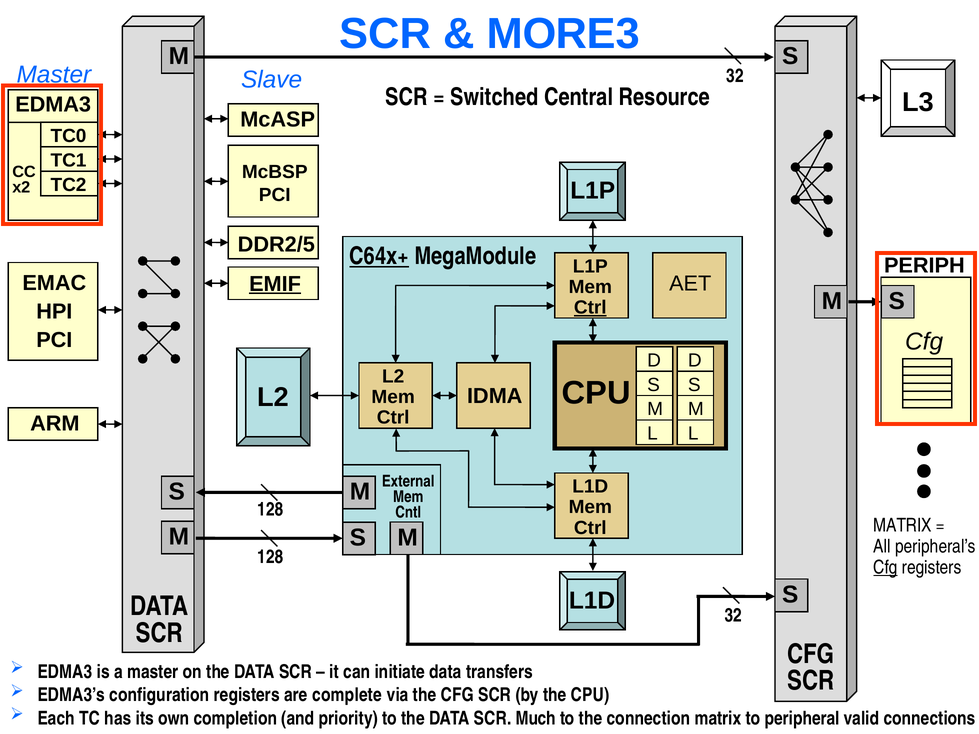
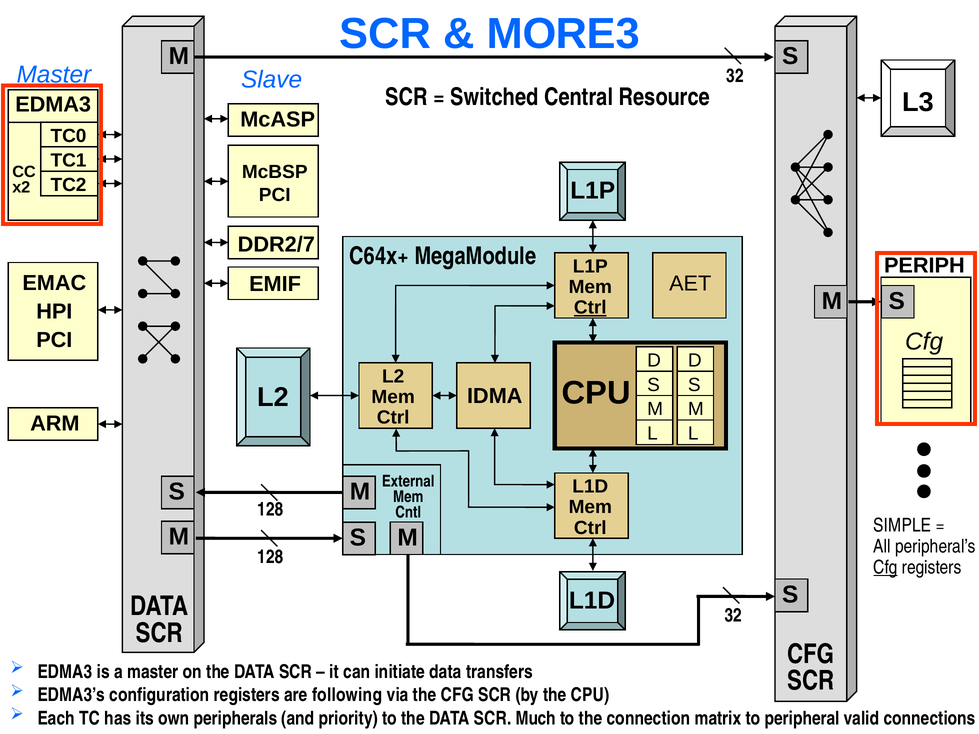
DDR2/5: DDR2/5 -> DDR2/7
C64x+ underline: present -> none
EMIF underline: present -> none
MATRIX at (903, 526): MATRIX -> SIMPLE
complete: complete -> following
completion: completion -> peripherals
